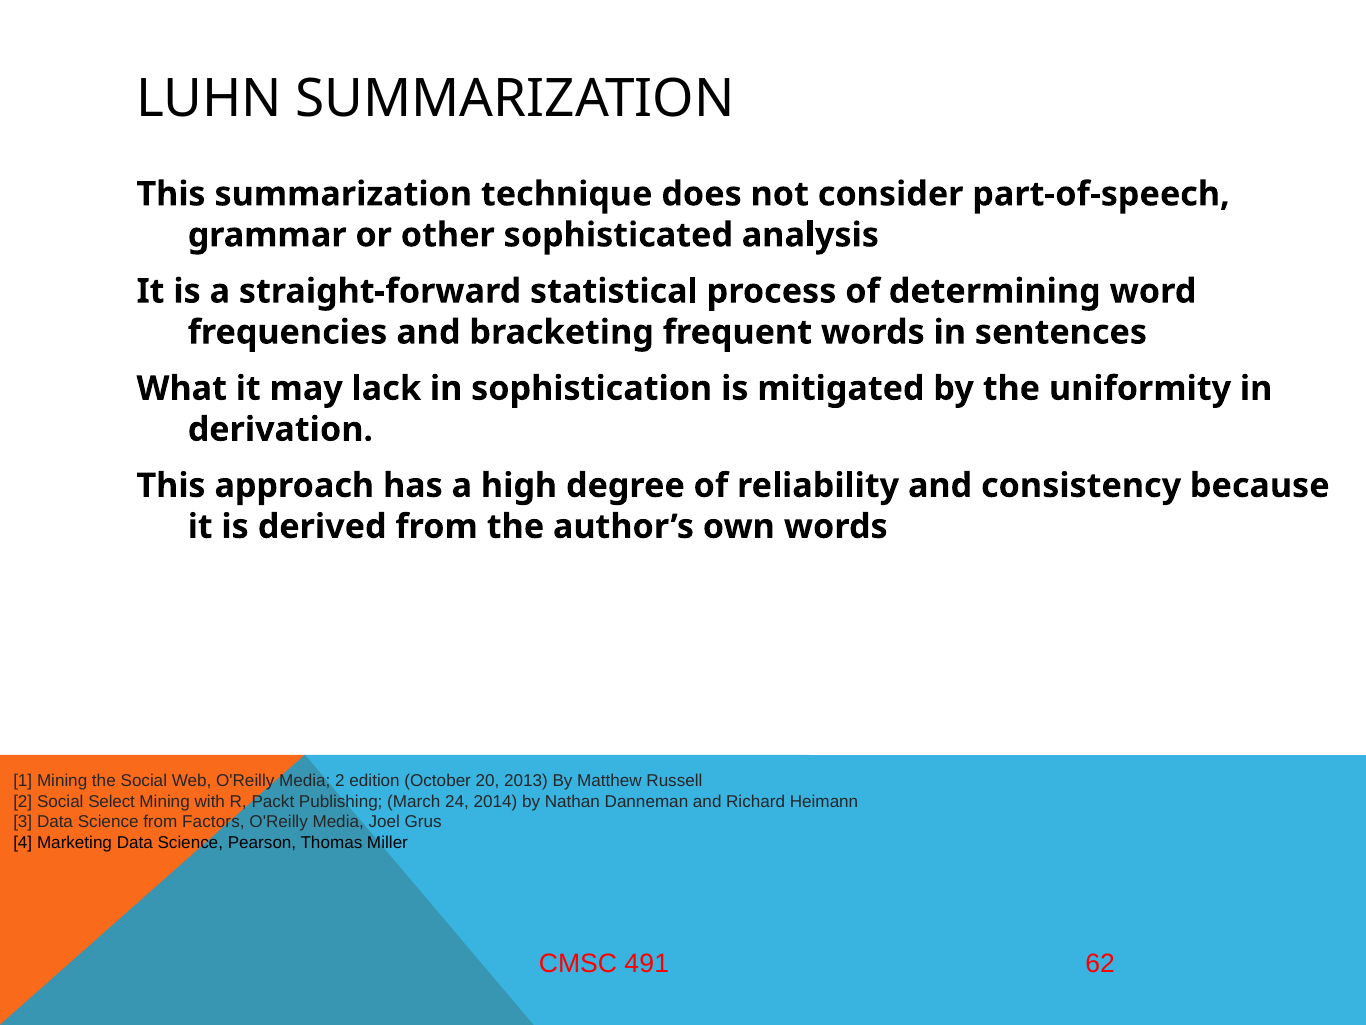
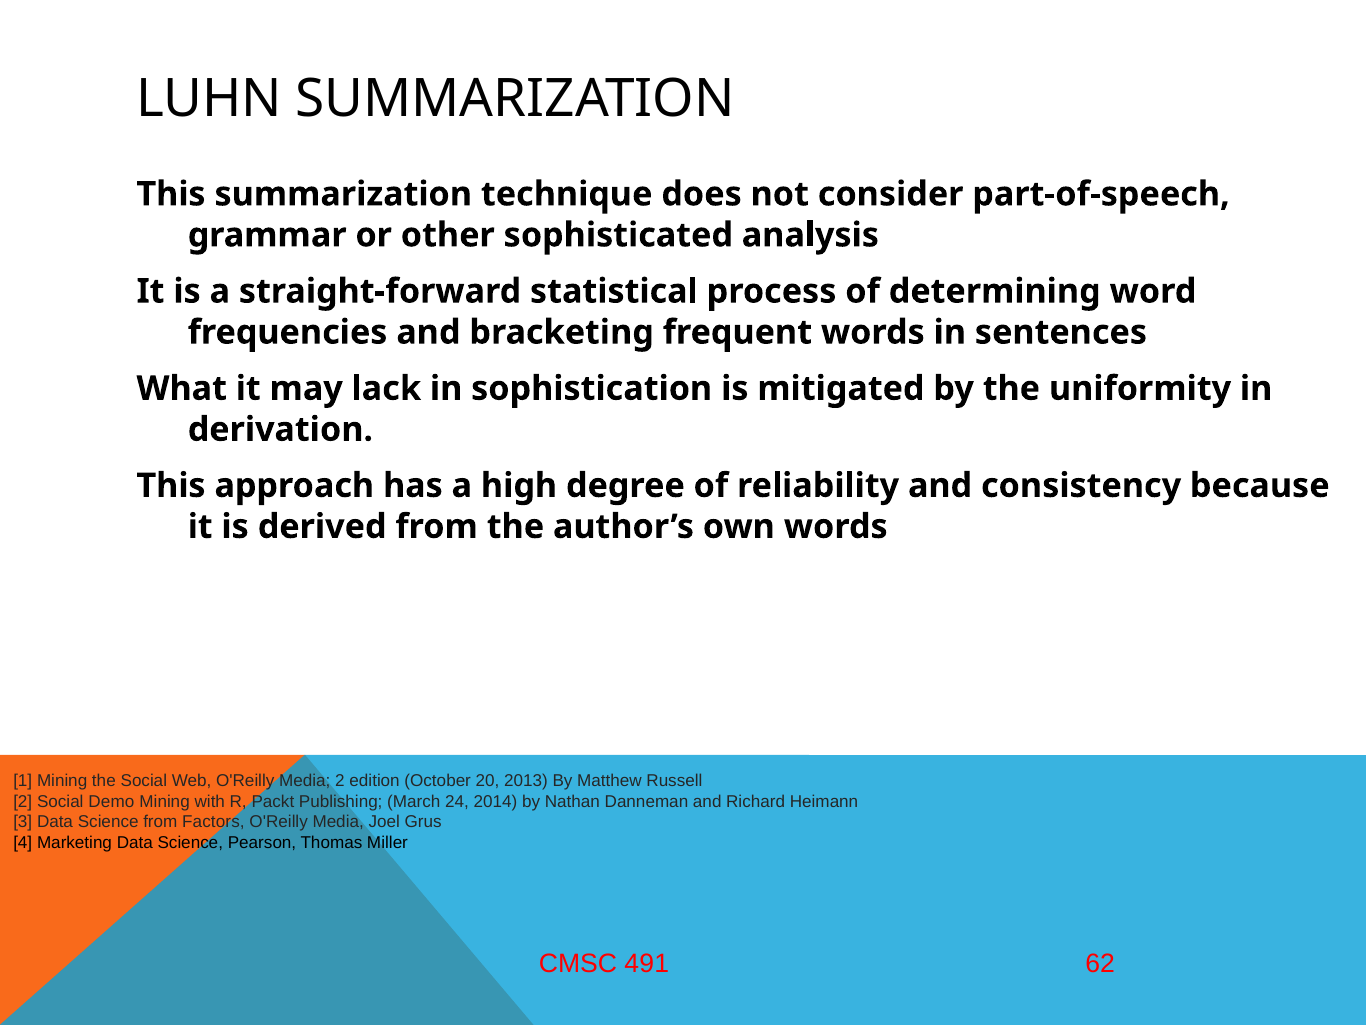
Select: Select -> Demo
